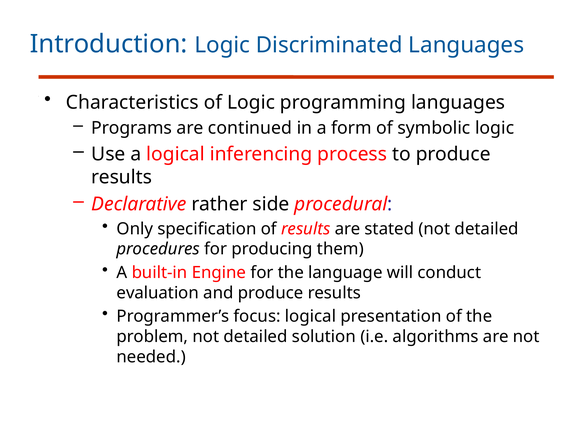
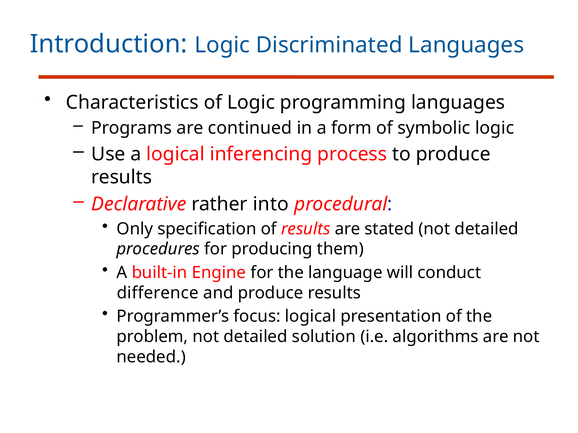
side: side -> into
evaluation: evaluation -> difference
